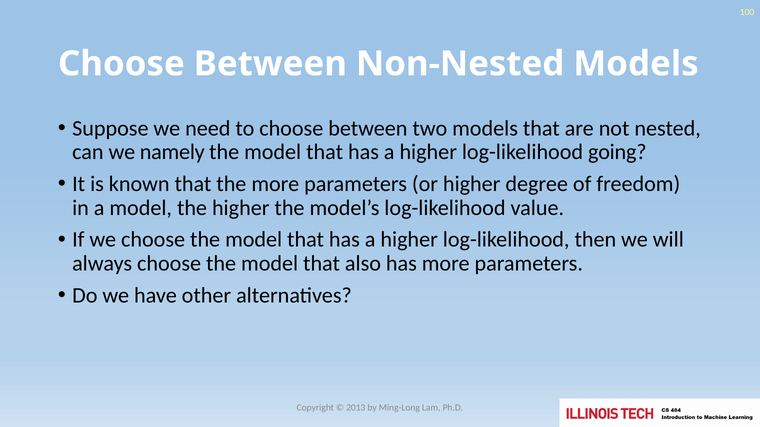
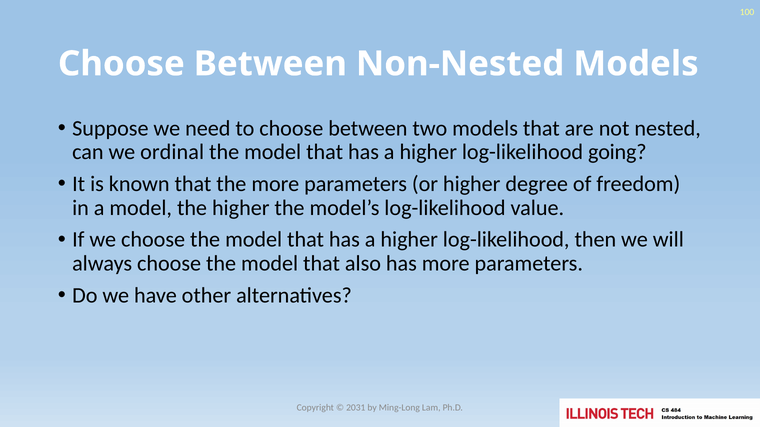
namely: namely -> ordinal
2013: 2013 -> 2031
